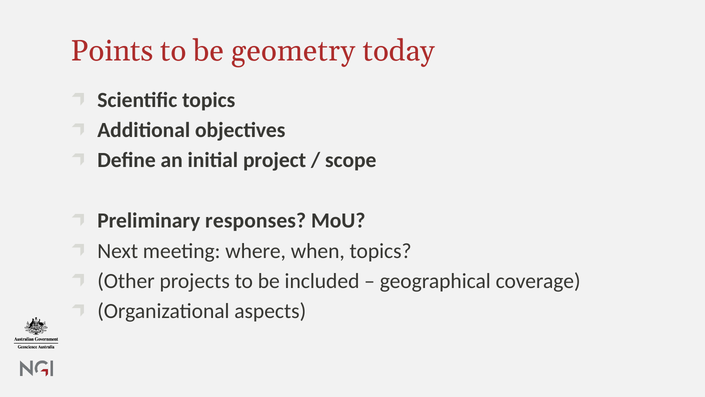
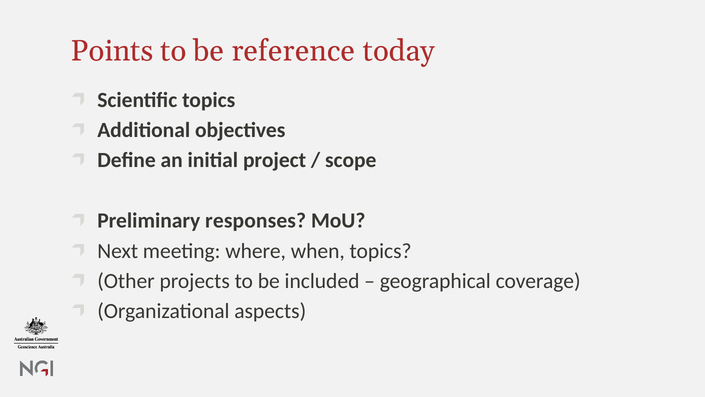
geometry: geometry -> reference
